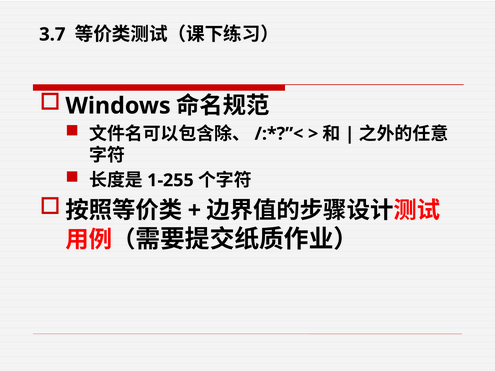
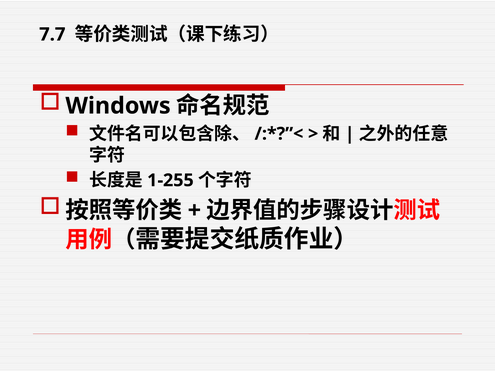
3.7: 3.7 -> 7.7
